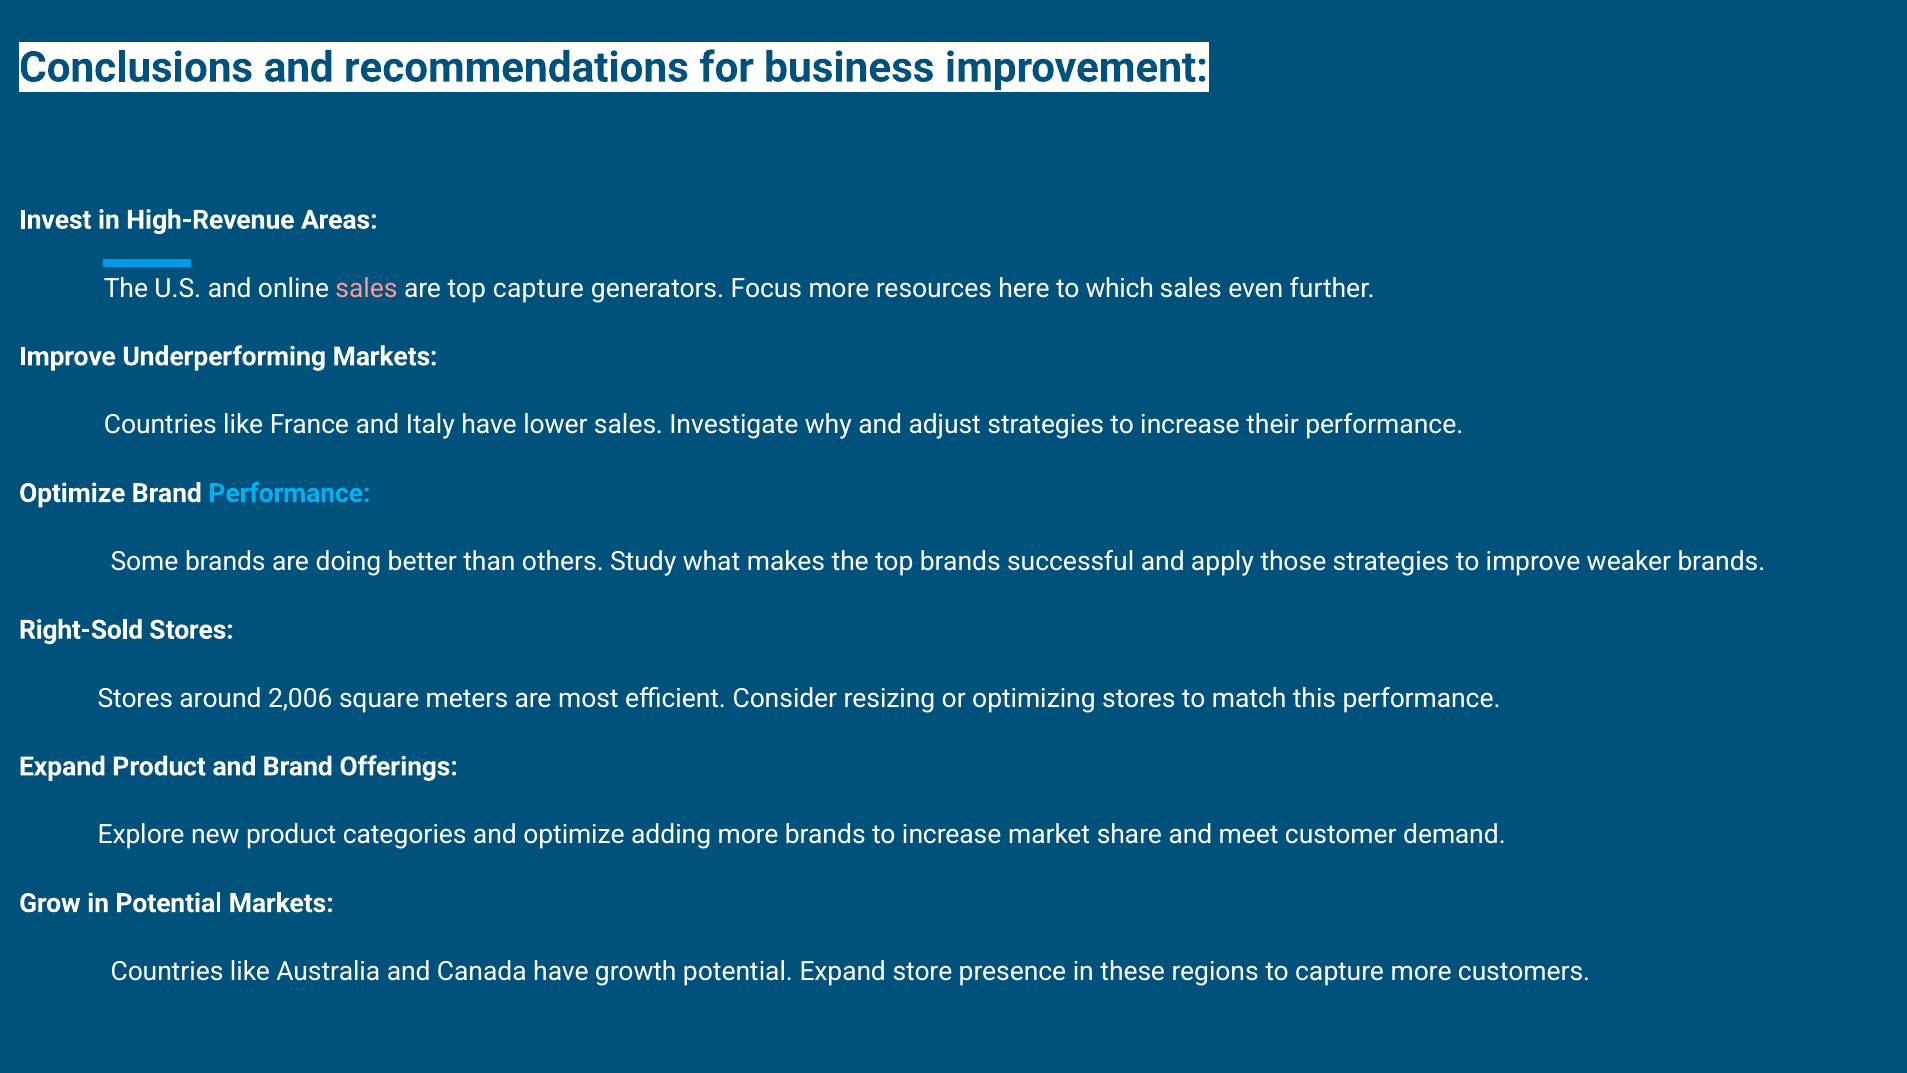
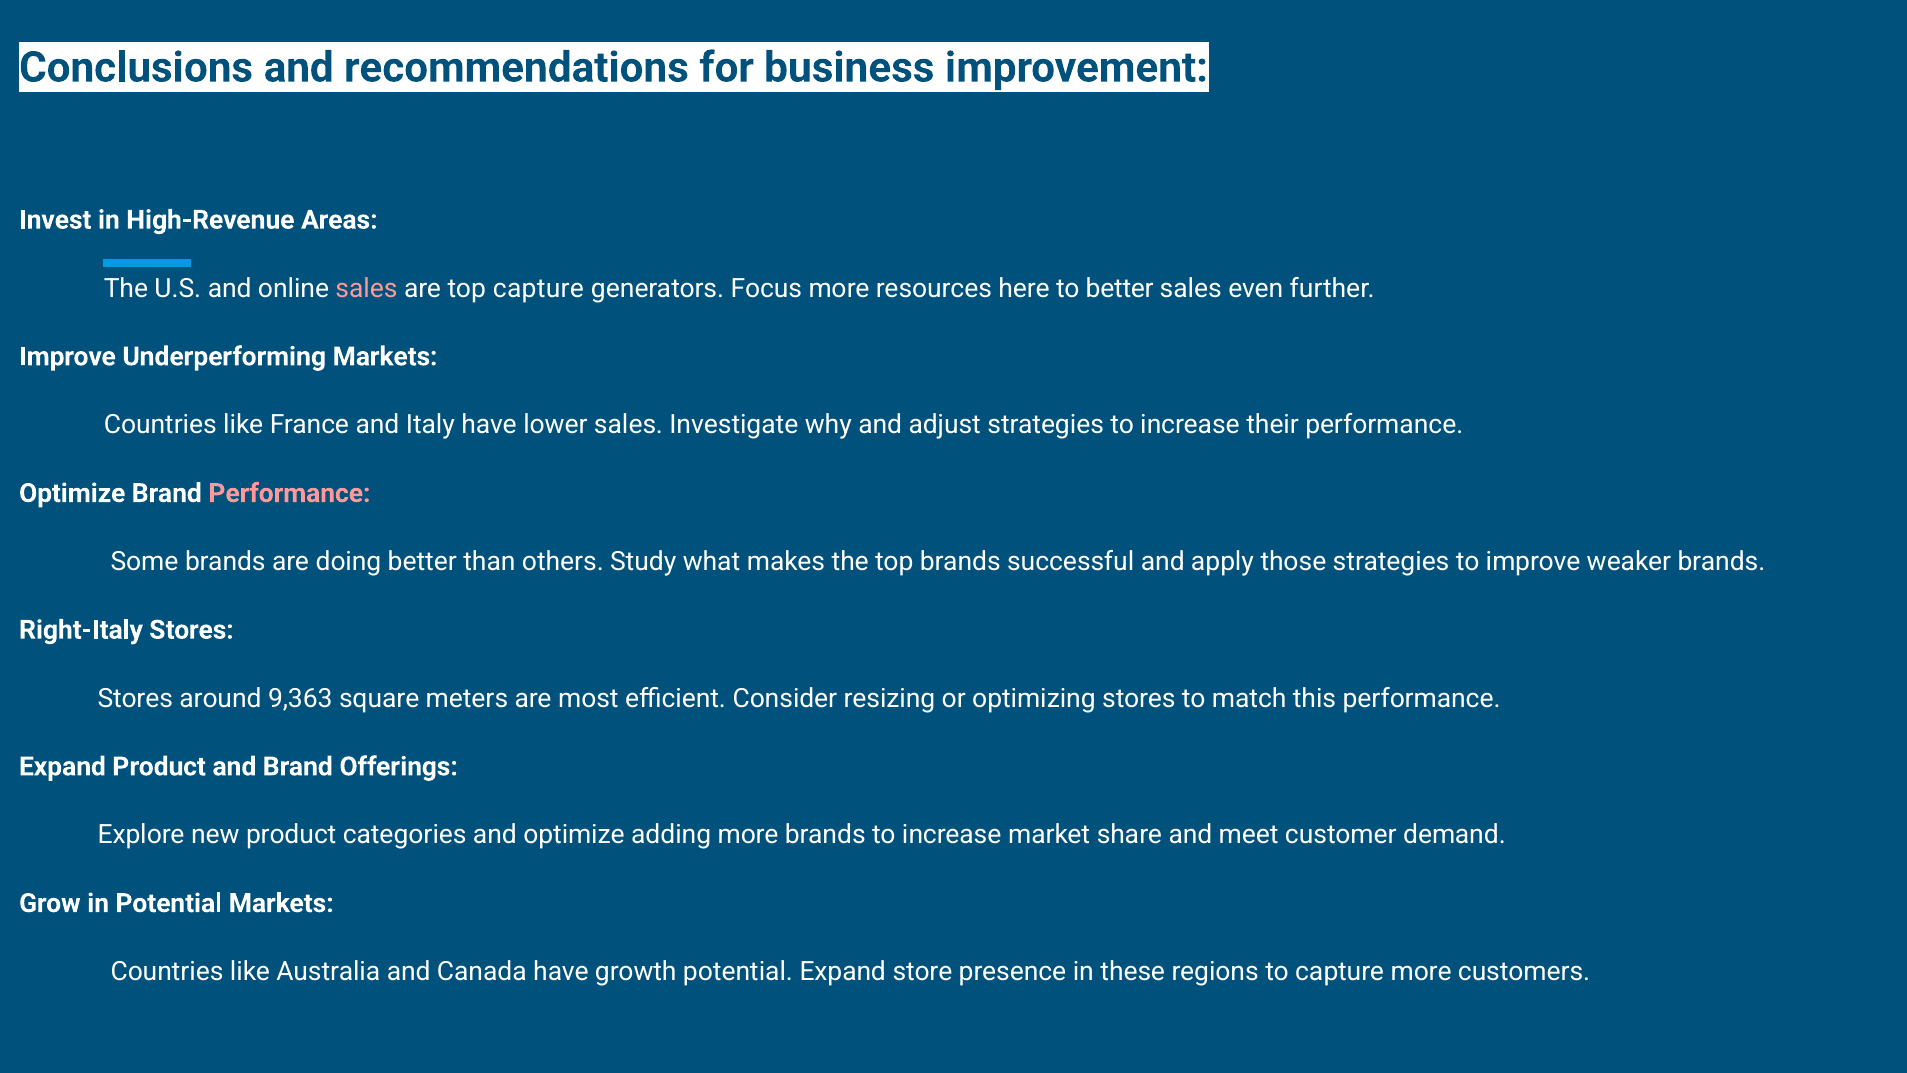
to which: which -> better
Performance at (289, 493) colour: light blue -> pink
Right-Sold: Right-Sold -> Right-Italy
2,006: 2,006 -> 9,363
